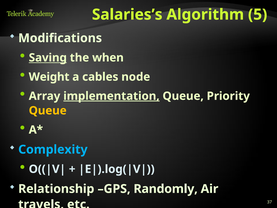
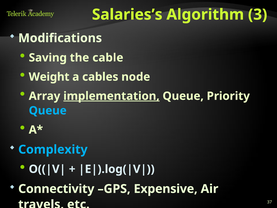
5: 5 -> 3
Saving underline: present -> none
when: when -> cable
Queue at (48, 110) colour: yellow -> light blue
Relationship: Relationship -> Connectivity
Randomly: Randomly -> Expensive
